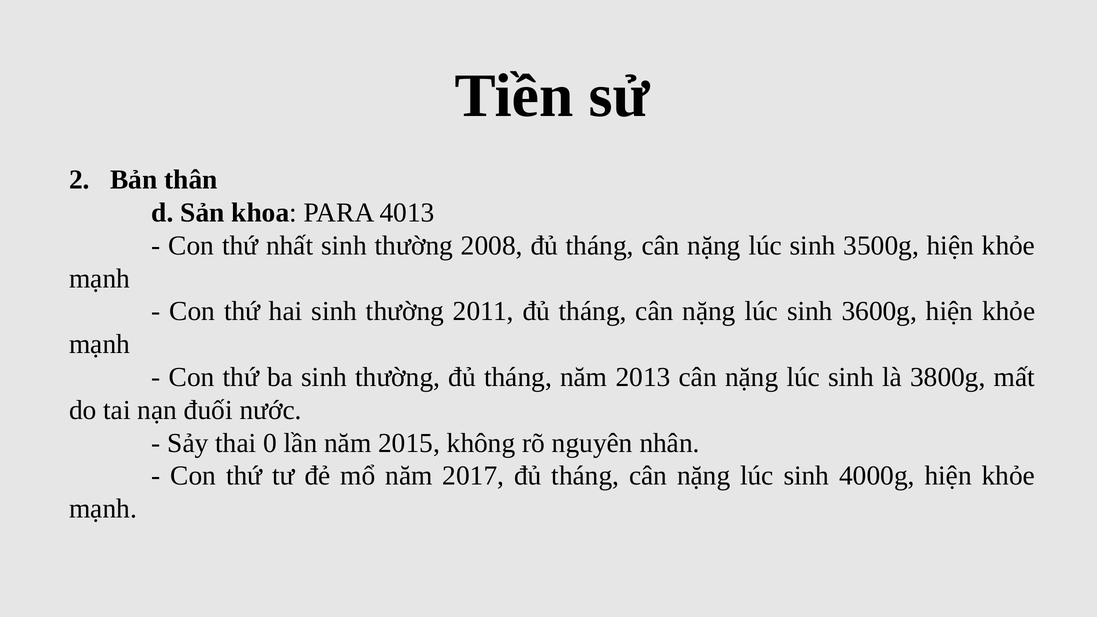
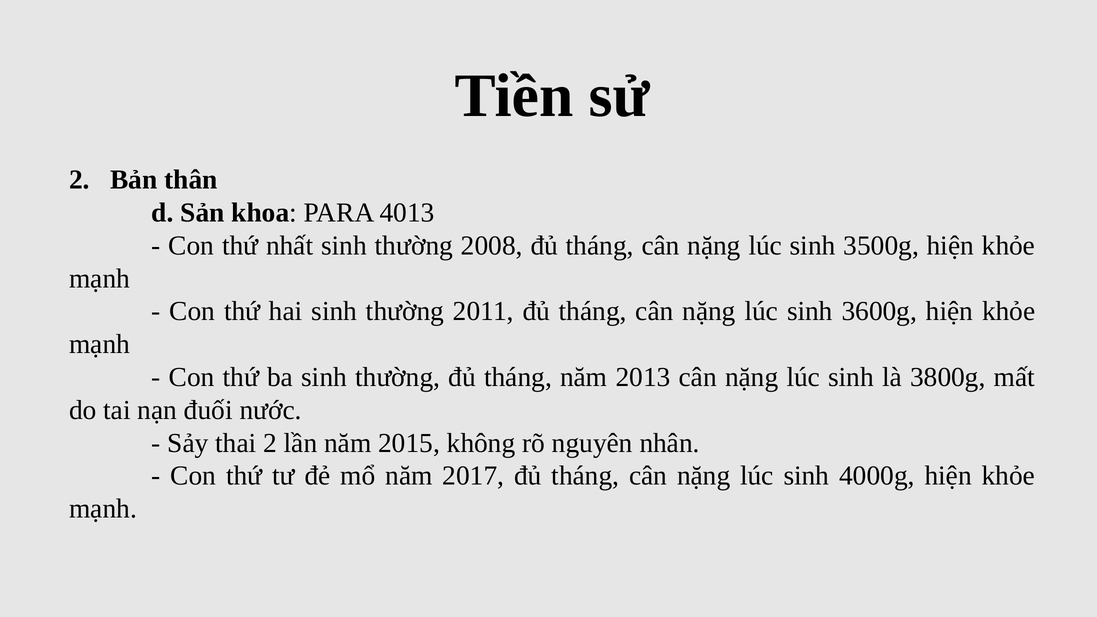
thai 0: 0 -> 2
